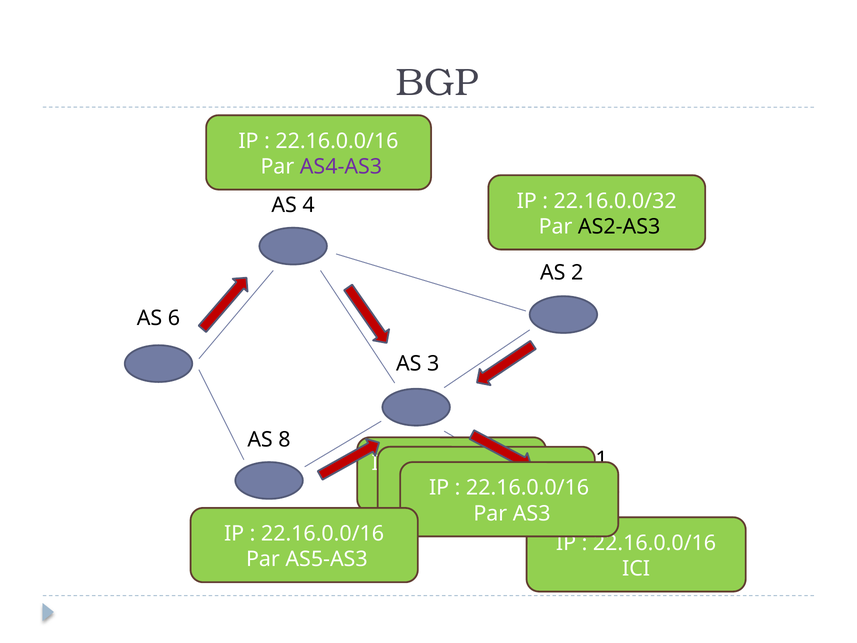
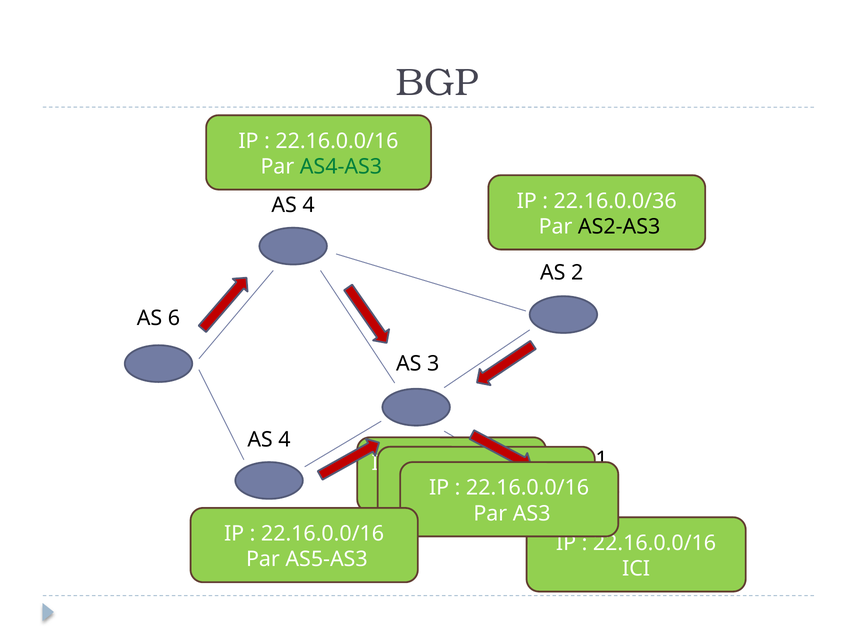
AS4-AS3 colour: purple -> green
22.16.0.0/32: 22.16.0.0/32 -> 22.16.0.0/36
8 at (284, 439): 8 -> 4
